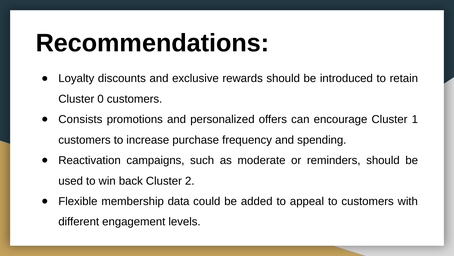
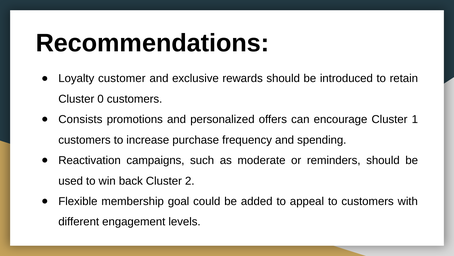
discounts: discounts -> customer
data: data -> goal
